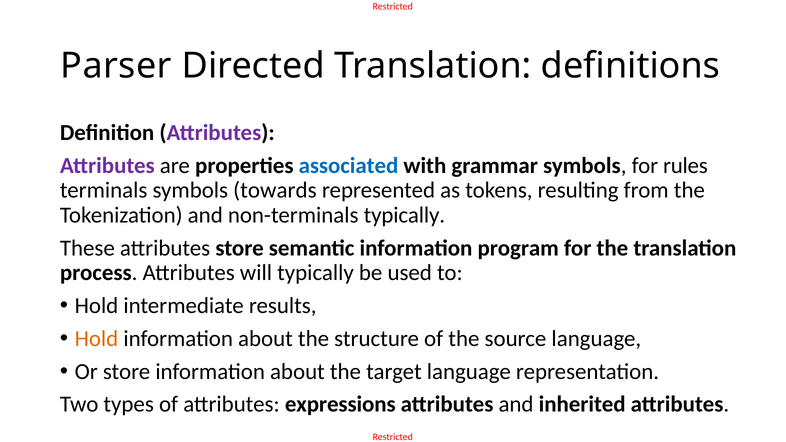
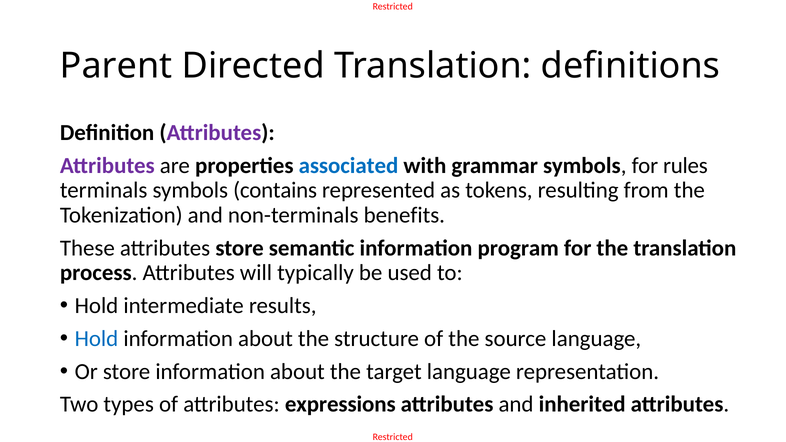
Parser: Parser -> Parent
towards: towards -> contains
non-terminals typically: typically -> benefits
Hold at (96, 339) colour: orange -> blue
